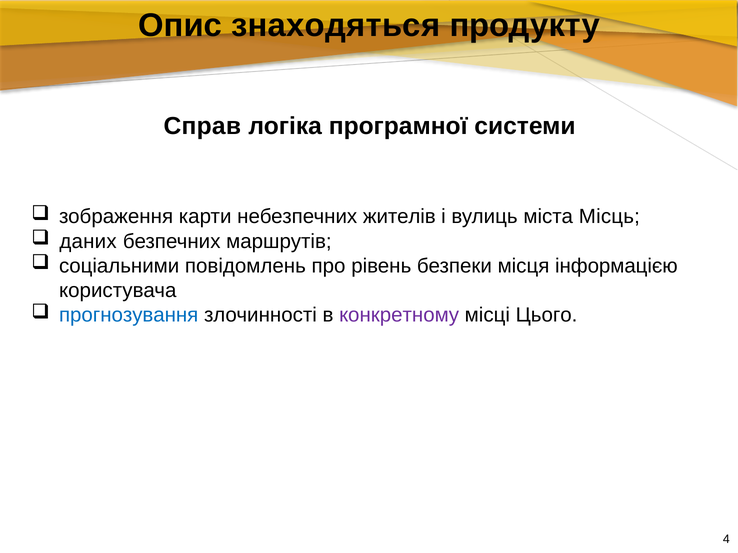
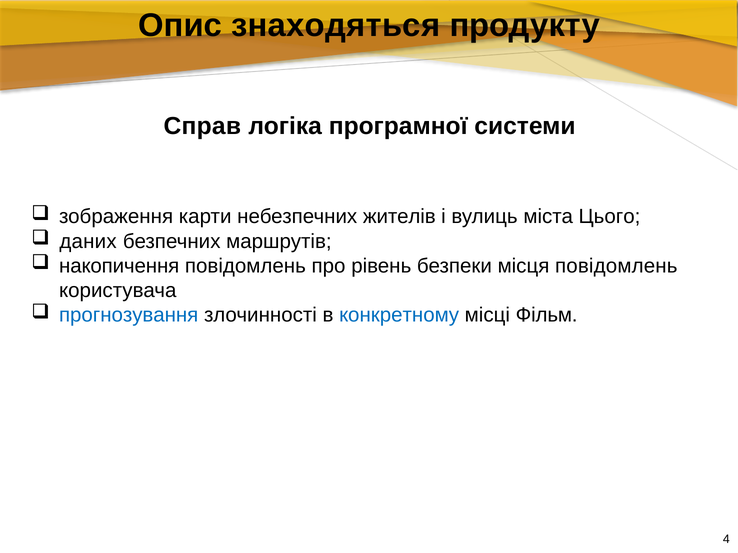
Місць: Місць -> Цього
соціальними: соціальними -> накопичення
місця інформацією: інформацією -> повідомлень
конкретному colour: purple -> blue
Цього: Цього -> Фільм
